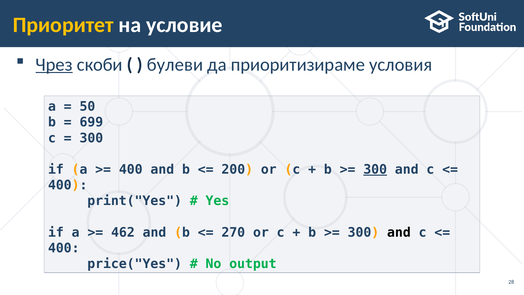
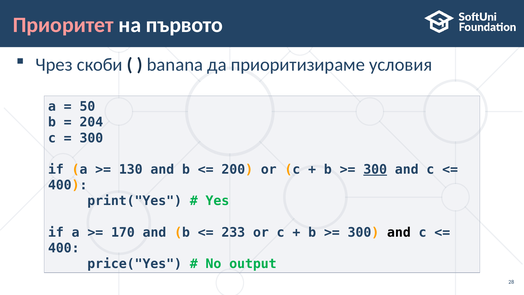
Приоритет colour: yellow -> pink
условиe: условиe -> първото
Чрез underline: present -> none
булеви: булеви -> banana
699: 699 -> 204
400 at (131, 169): 400 -> 130
462: 462 -> 170
270: 270 -> 233
